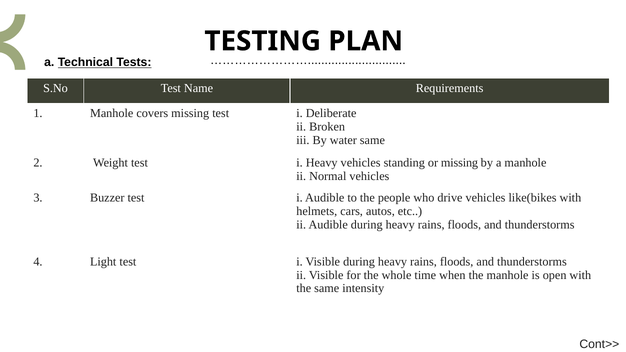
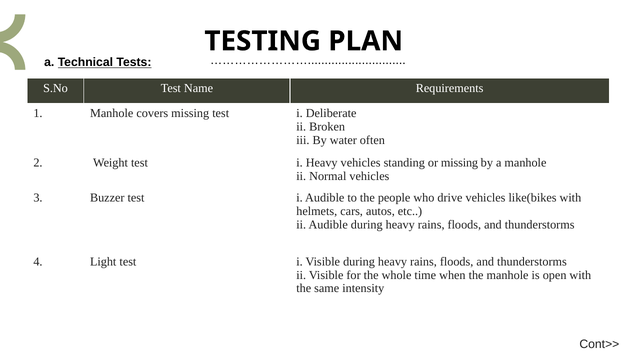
water same: same -> often
